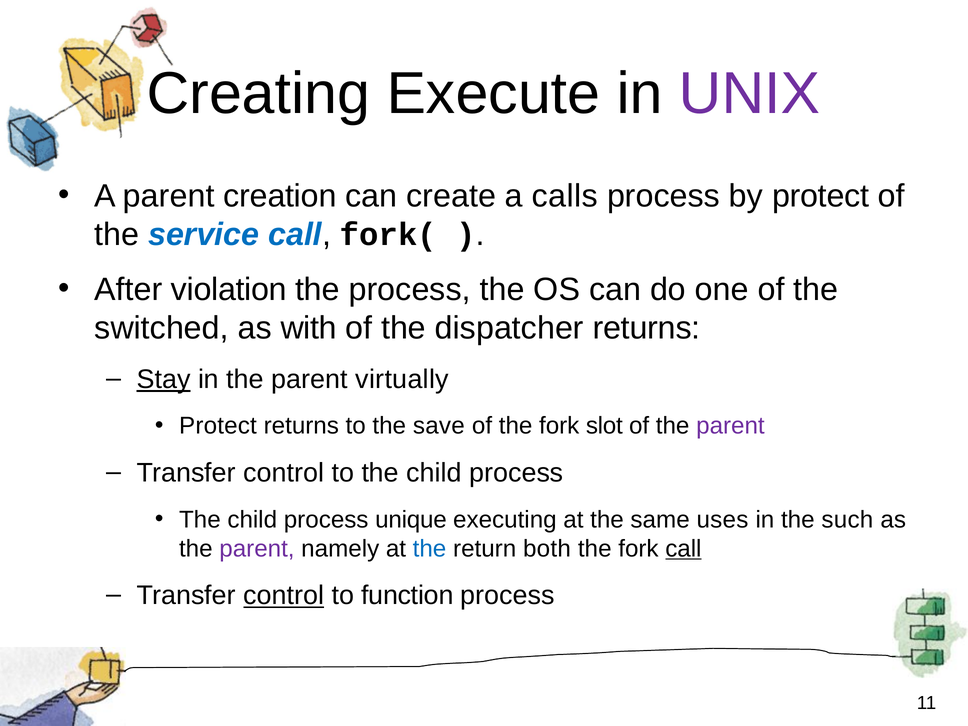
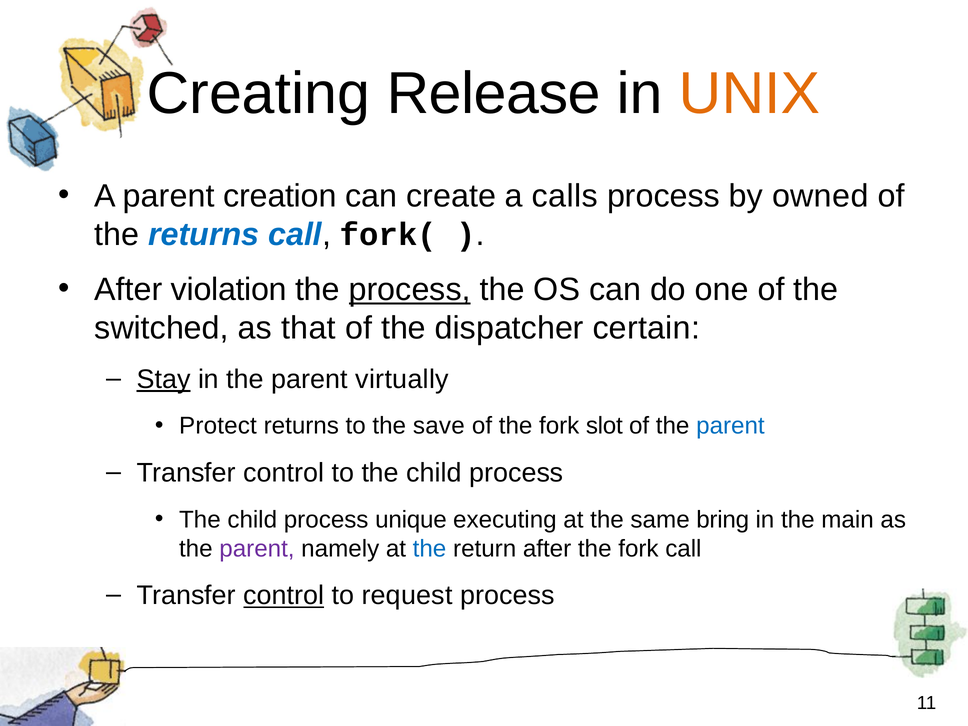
Execute: Execute -> Release
UNIX colour: purple -> orange
by protect: protect -> owned
the service: service -> returns
process at (410, 289) underline: none -> present
with: with -> that
dispatcher returns: returns -> certain
parent at (730, 426) colour: purple -> blue
uses: uses -> bring
such: such -> main
return both: both -> after
call at (683, 549) underline: present -> none
function: function -> request
